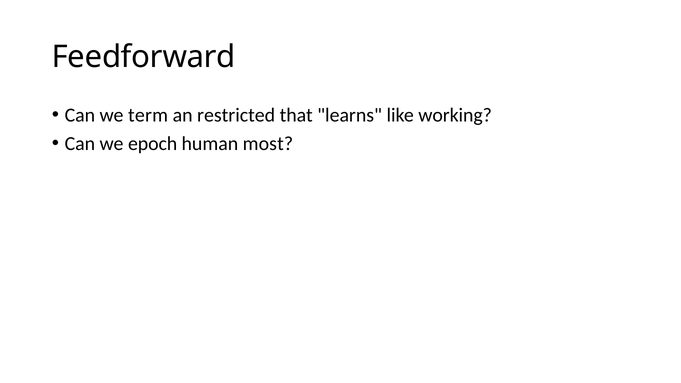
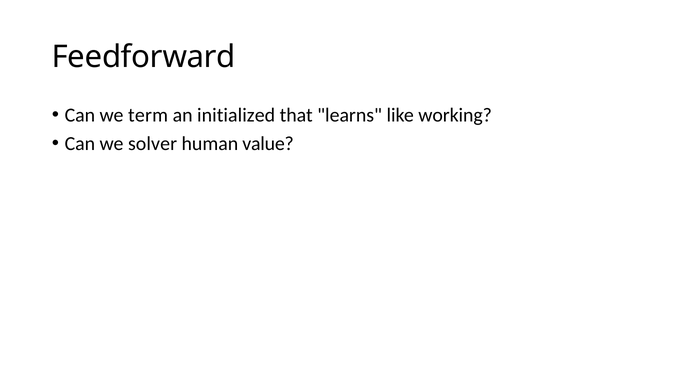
restricted: restricted -> initialized
epoch: epoch -> solver
most: most -> value
